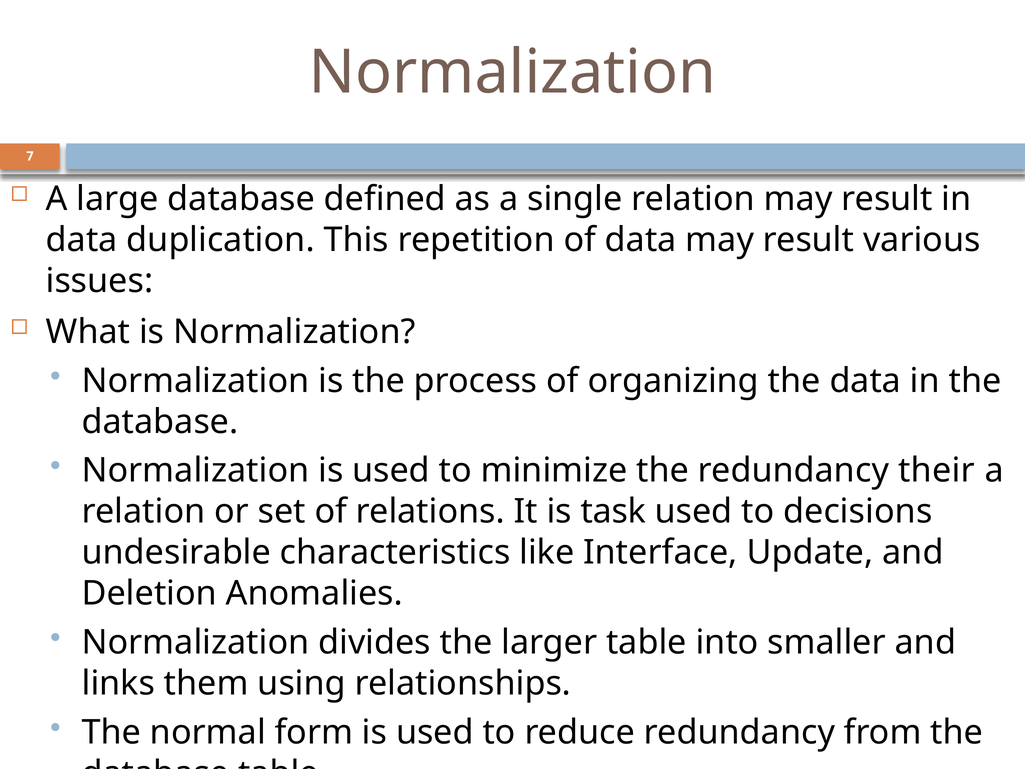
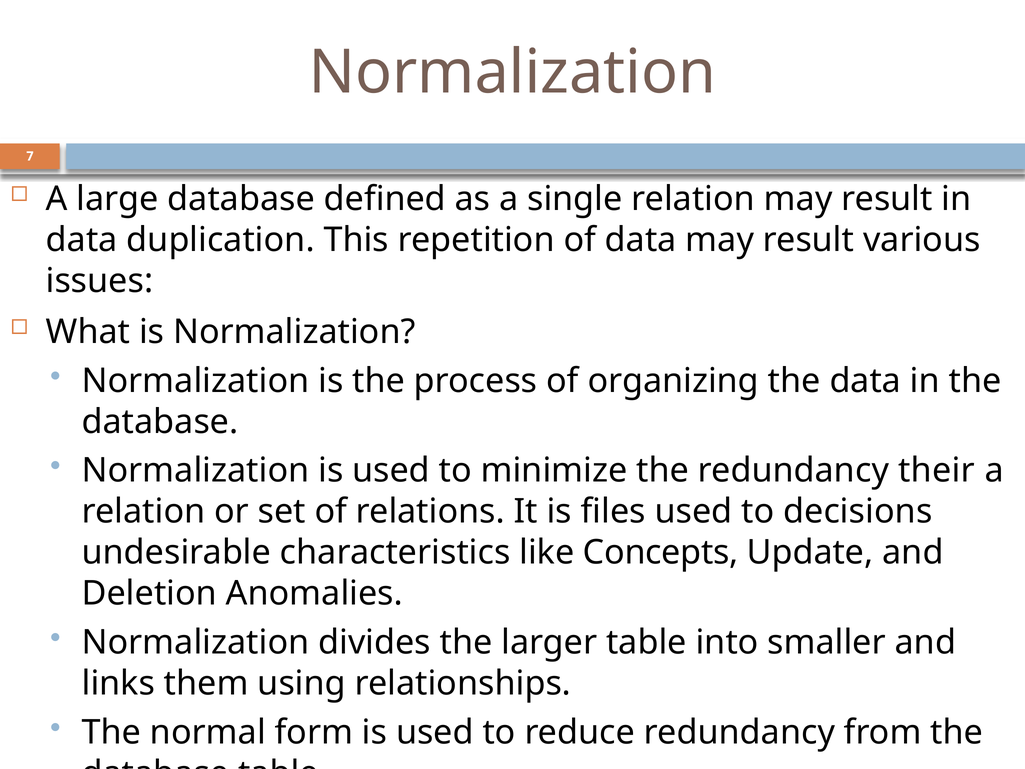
task: task -> files
Interface: Interface -> Concepts
